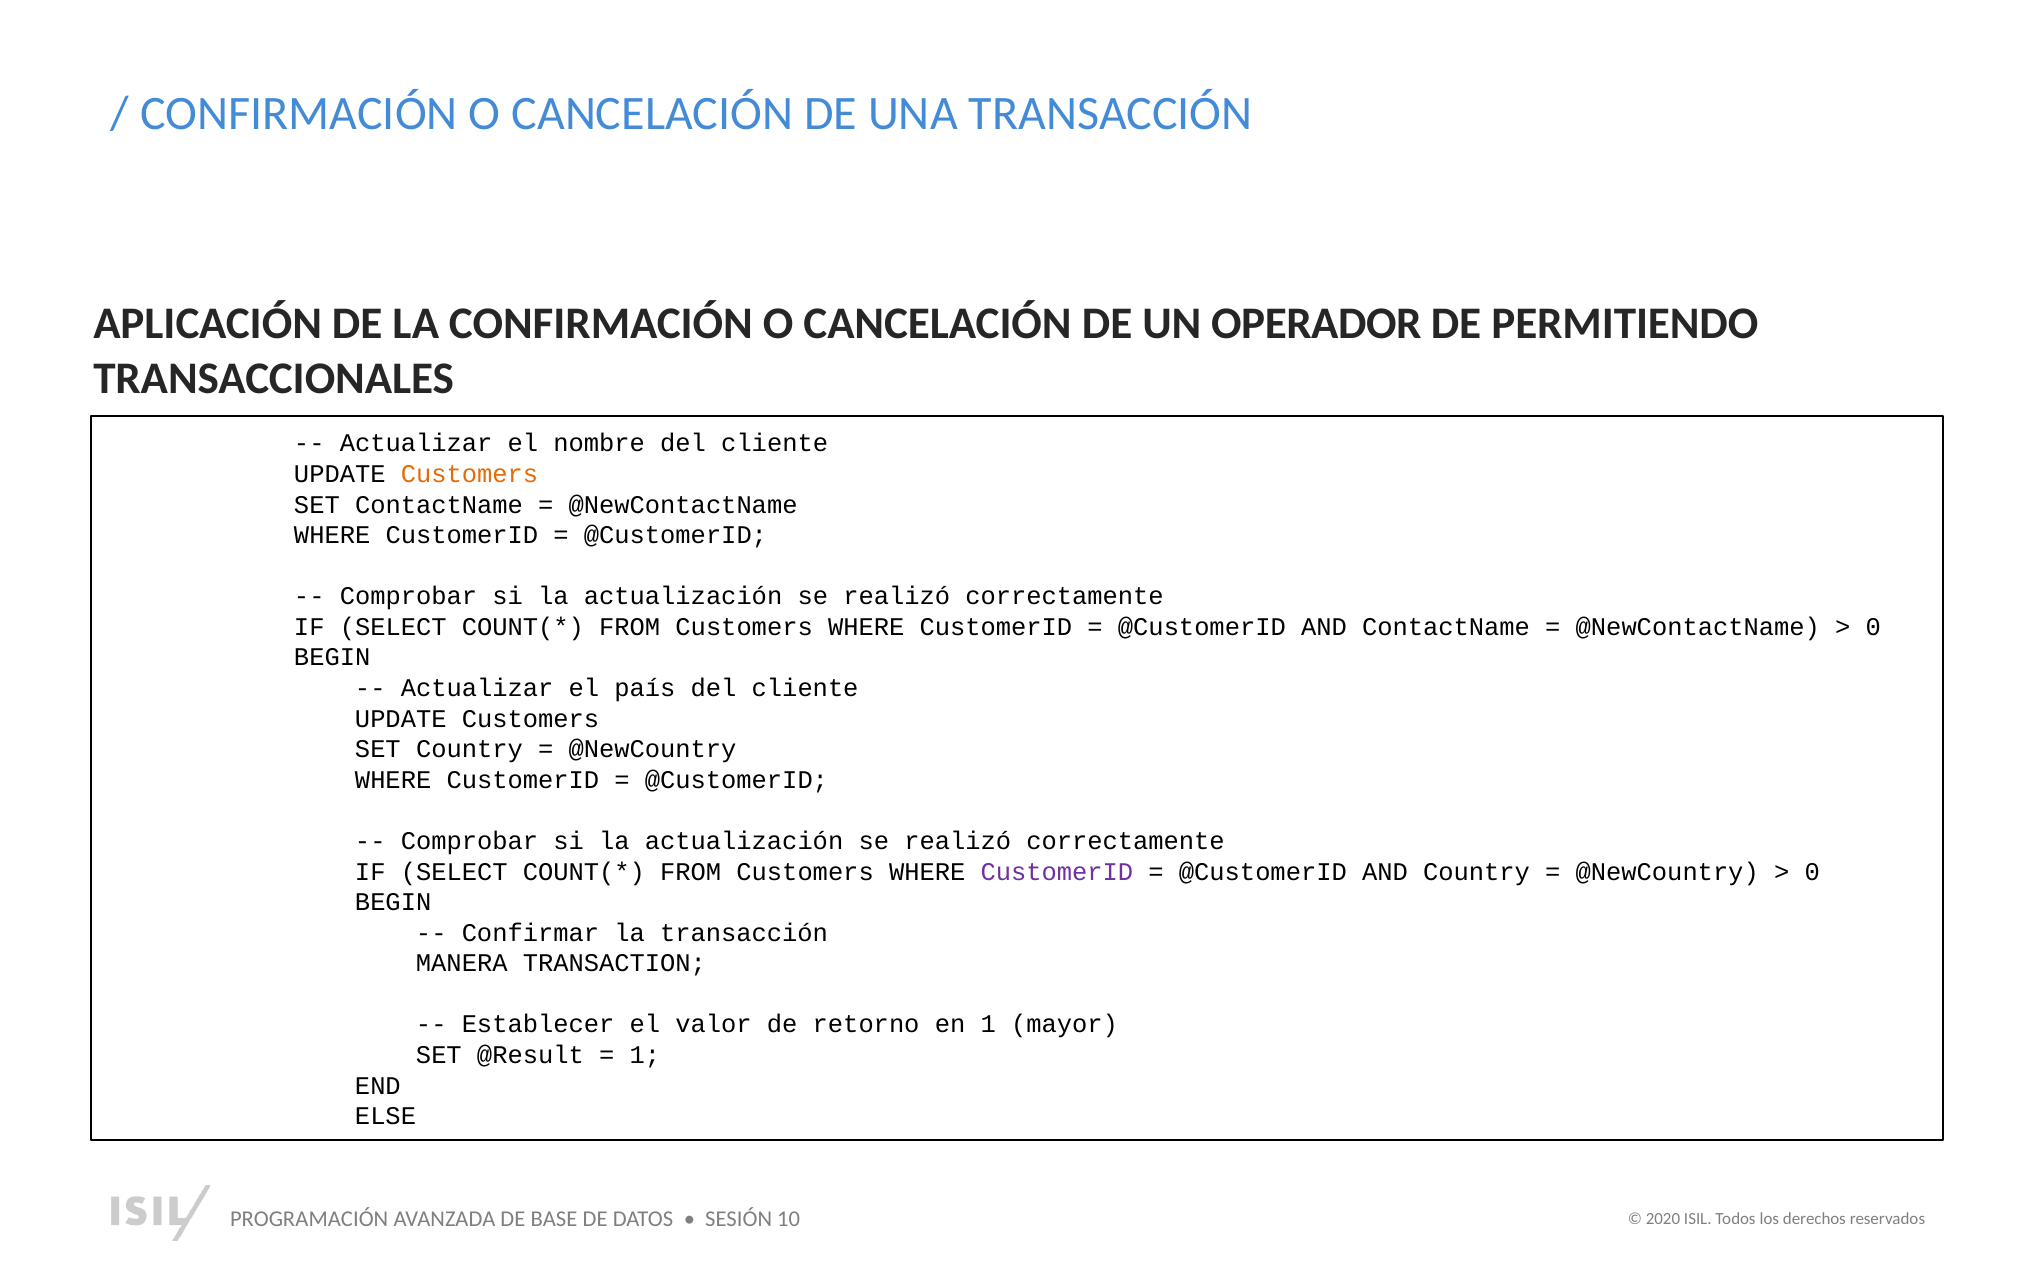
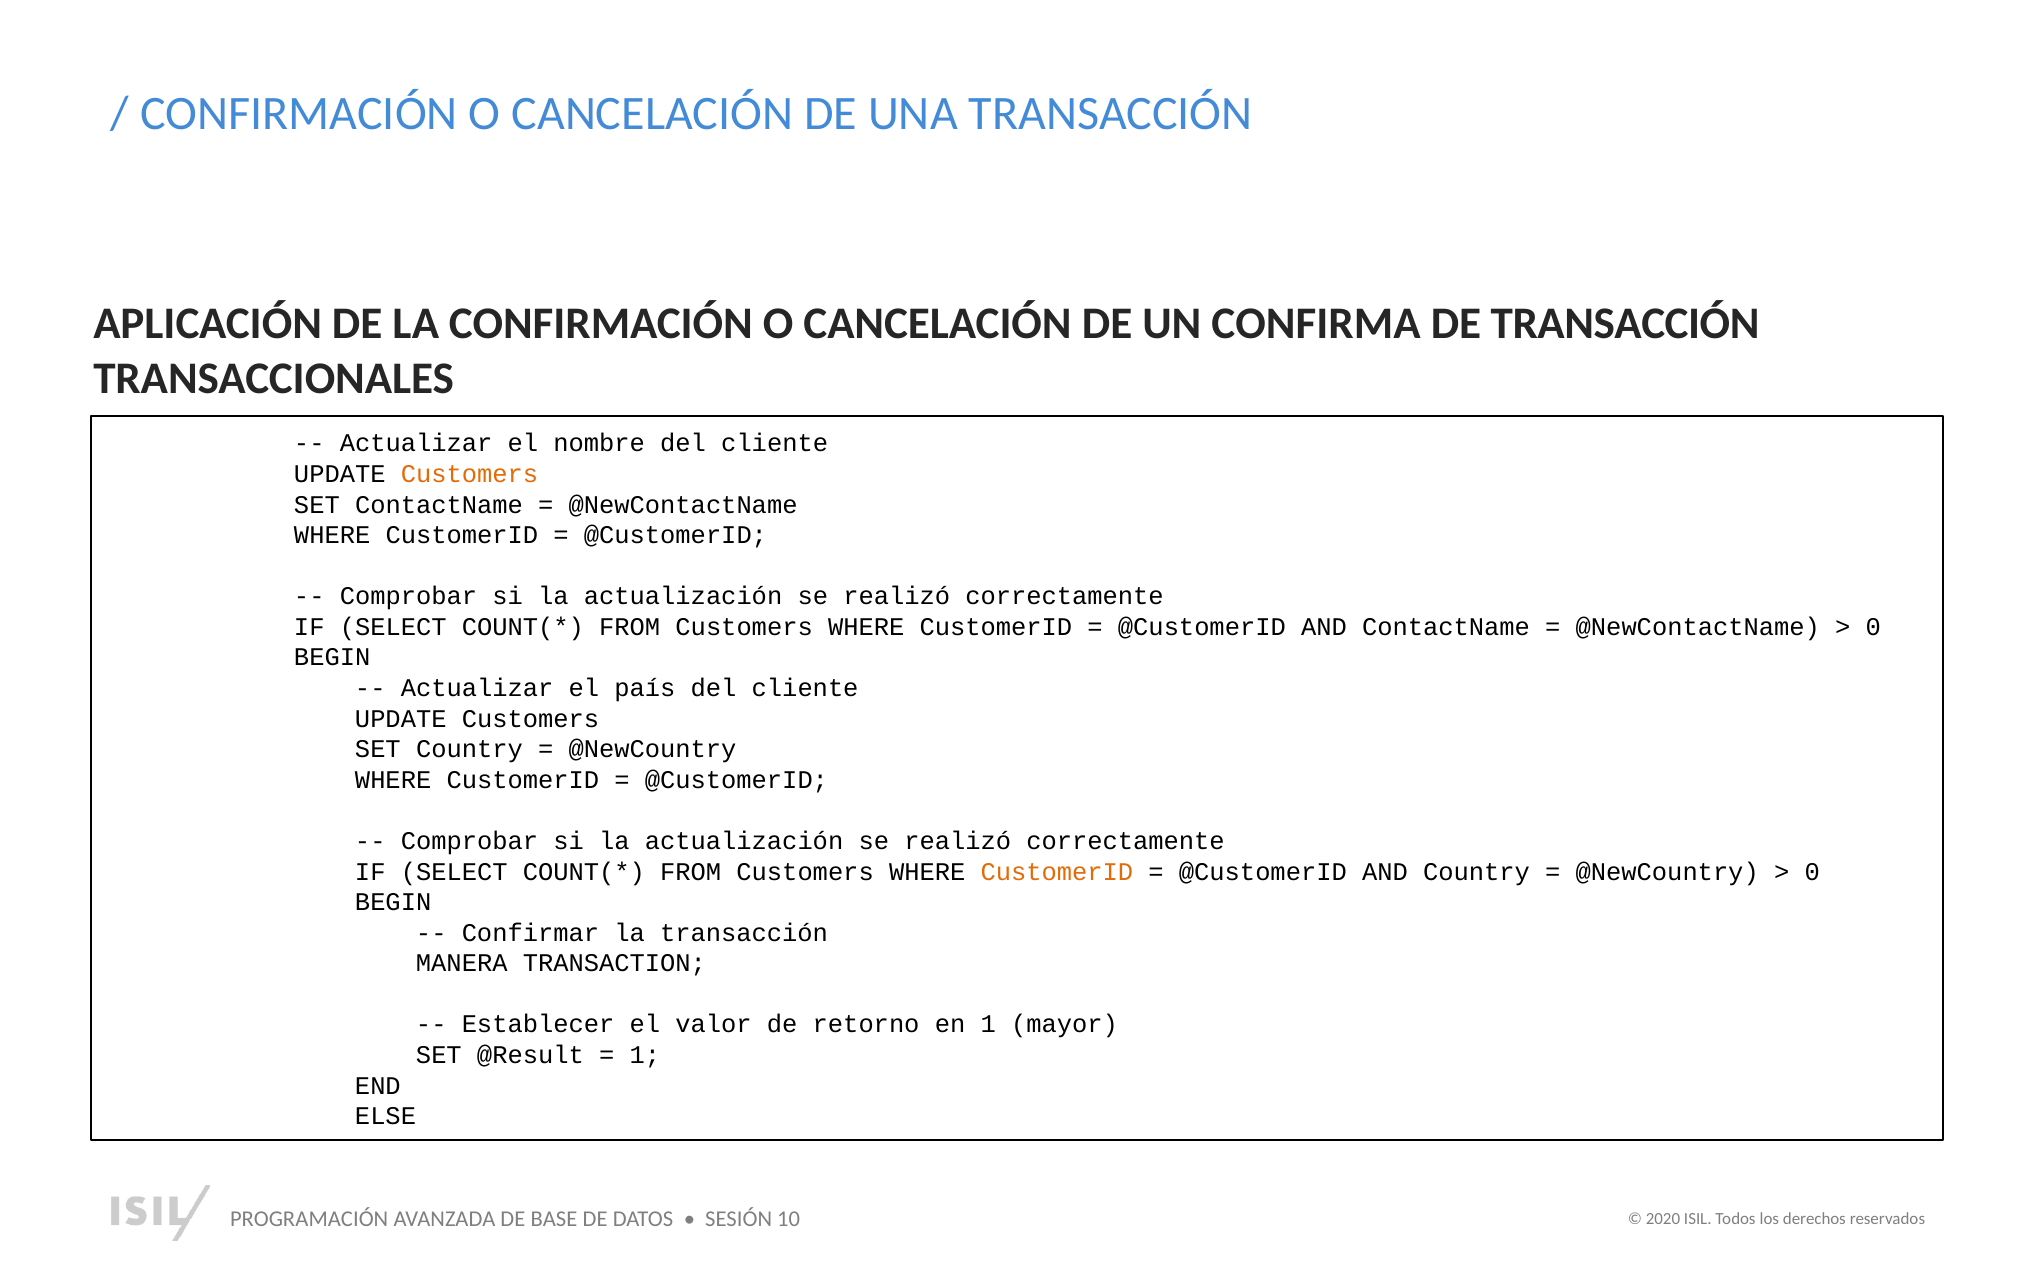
OPERADOR: OPERADOR -> CONFIRMA
DE PERMITIENDO: PERMITIENDO -> TRANSACCIÓN
CustomerID at (1057, 871) colour: purple -> orange
